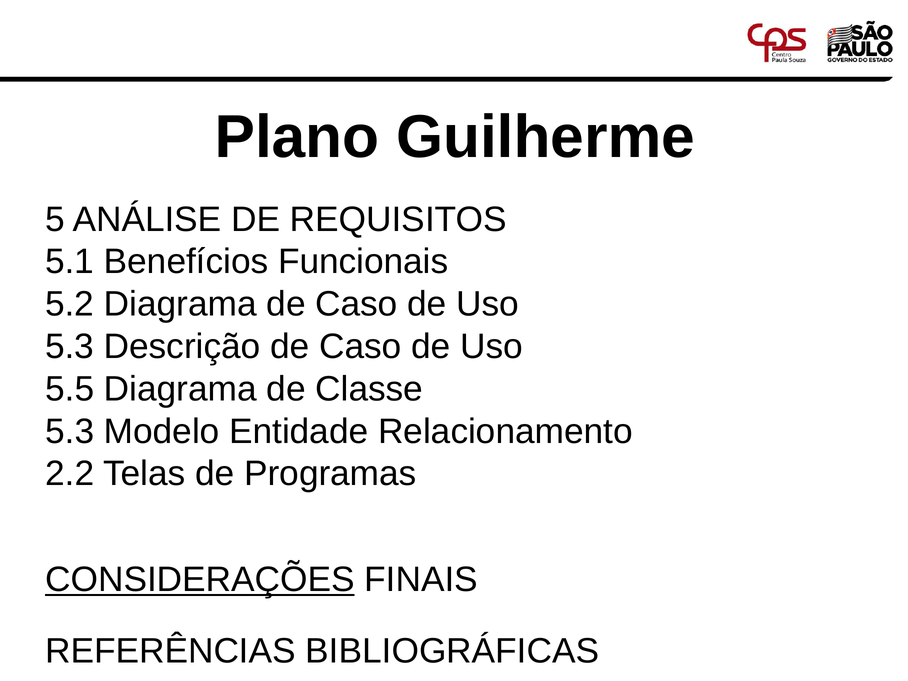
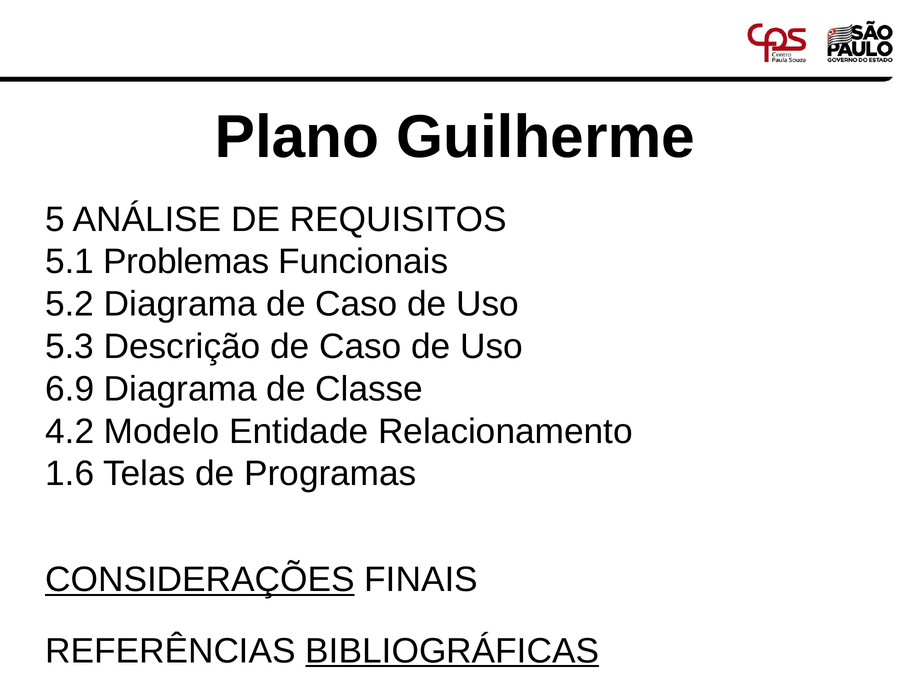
Benefícios: Benefícios -> Problemas
5.5: 5.5 -> 6.9
5.3 at (70, 431): 5.3 -> 4.2
2.2: 2.2 -> 1.6
BIBLIOGRÁFICAS underline: none -> present
